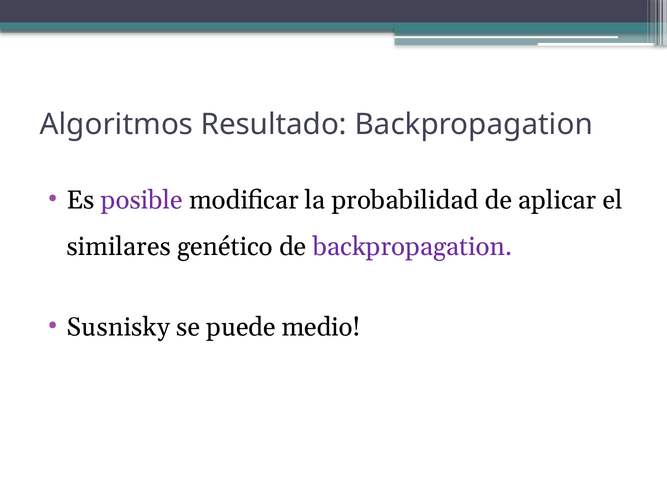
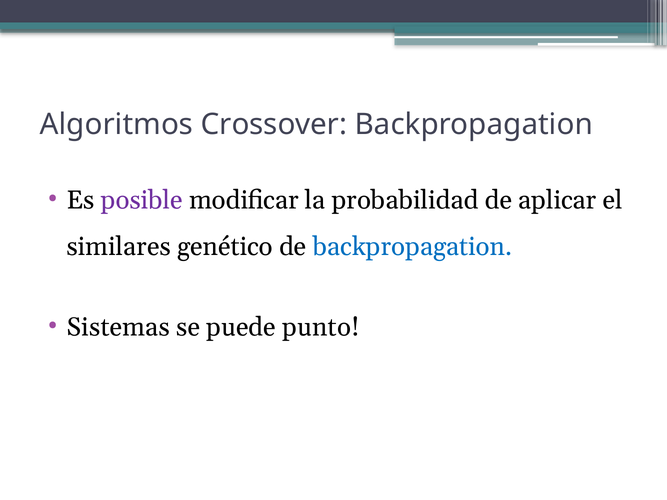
Resultado: Resultado -> Crossover
backpropagation at (412, 247) colour: purple -> blue
Susnisky: Susnisky -> Sistemas
medio: medio -> punto
